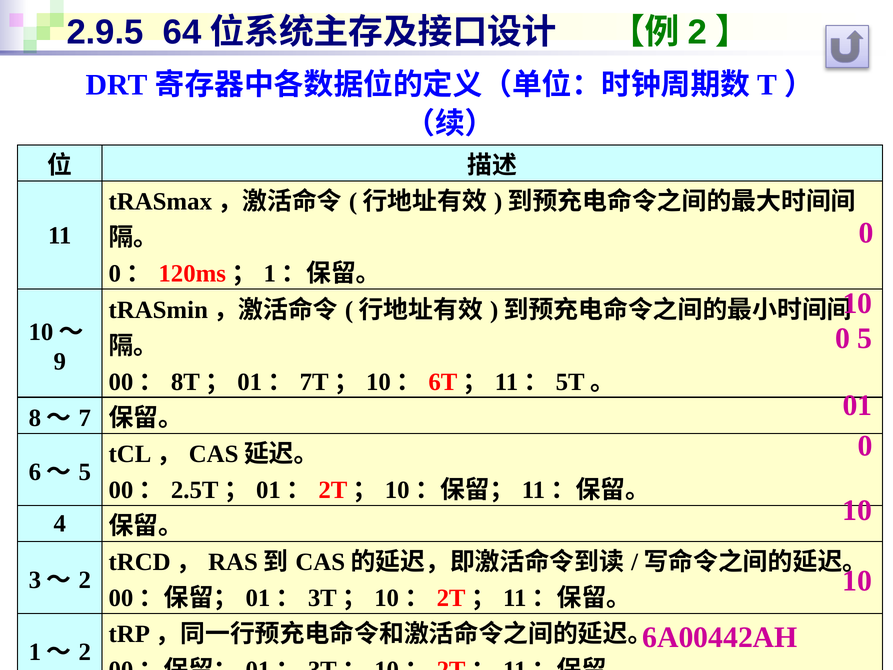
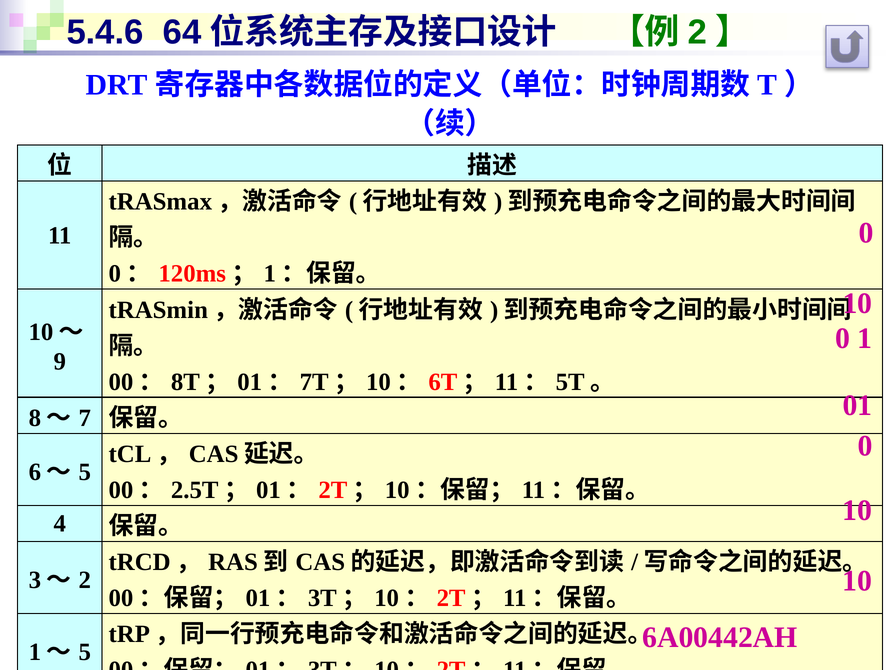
2.9.5: 2.9.5 -> 5.4.6
0 5: 5 -> 1
2 at (85, 652): 2 -> 5
